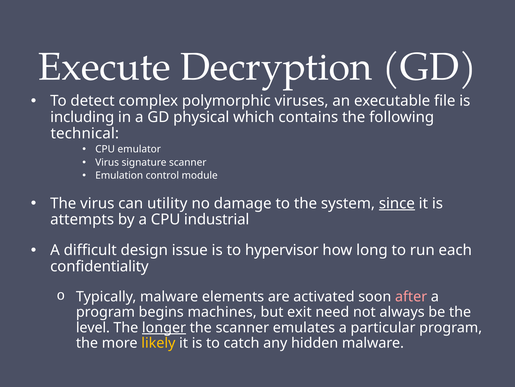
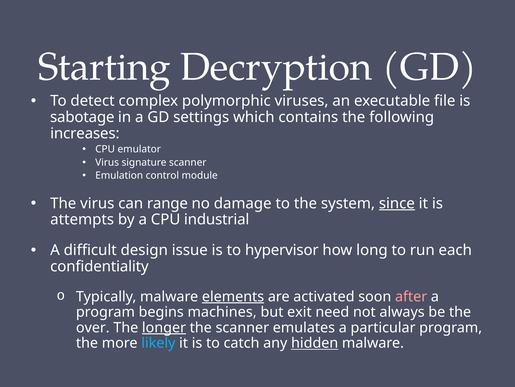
Execute: Execute -> Starting
including: including -> sabotage
physical: physical -> settings
technical: technical -> increases
utility: utility -> range
elements underline: none -> present
level: level -> over
likely colour: yellow -> light blue
hidden underline: none -> present
